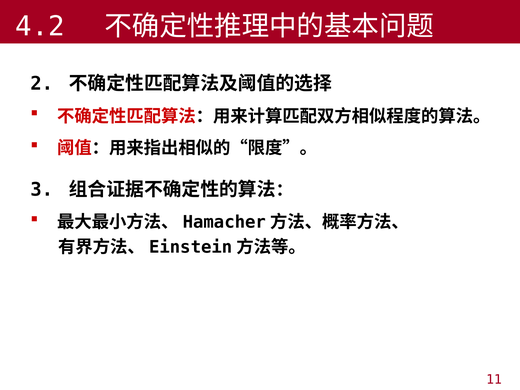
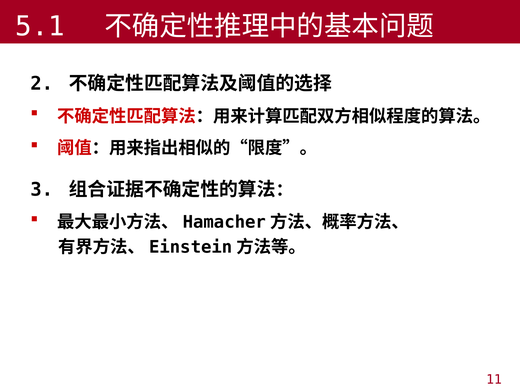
4.2: 4.2 -> 5.1
